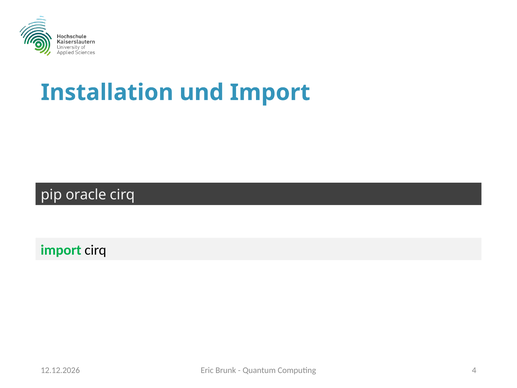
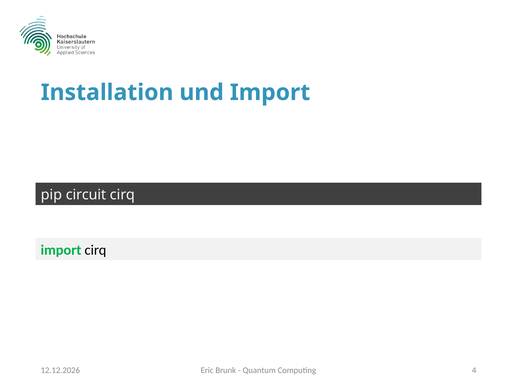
oracle: oracle -> circuit
